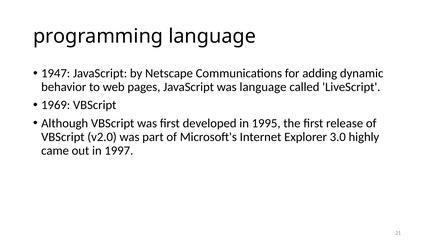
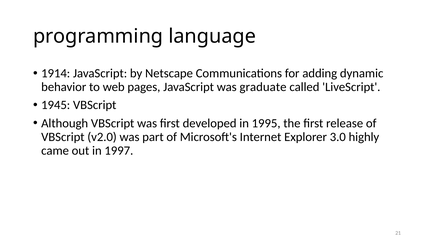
1947: 1947 -> 1914
was language: language -> graduate
1969: 1969 -> 1945
